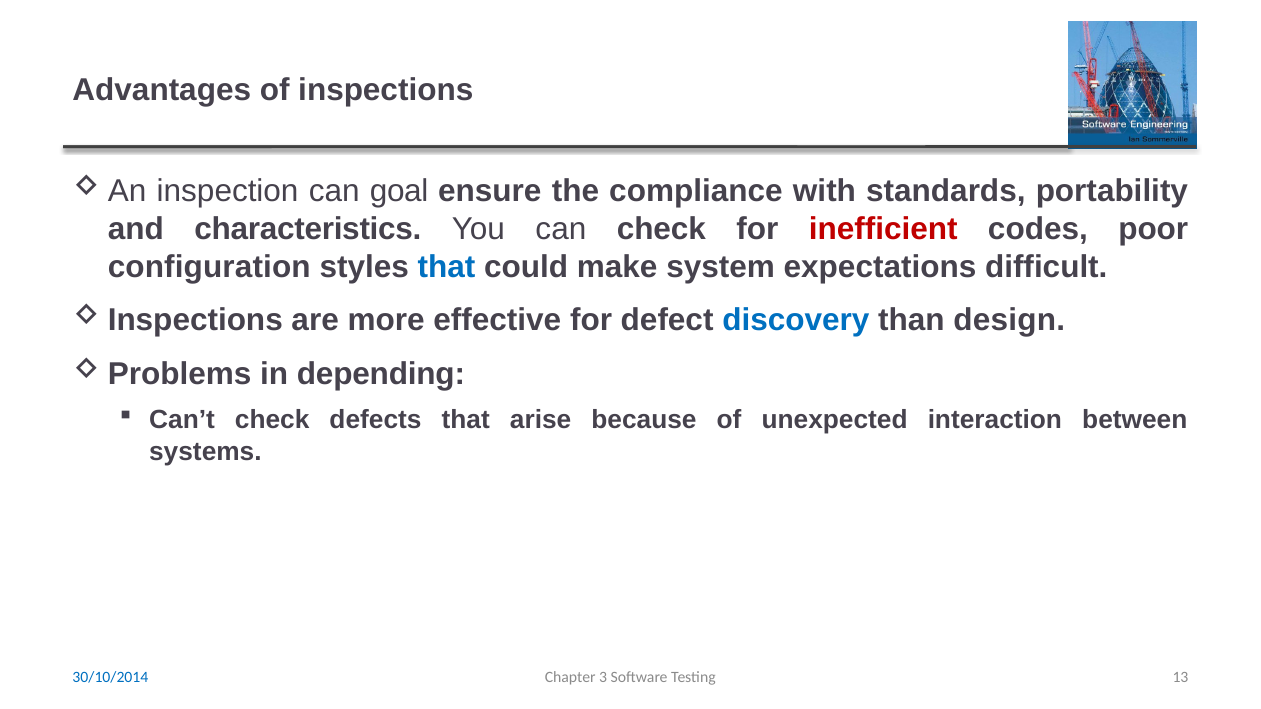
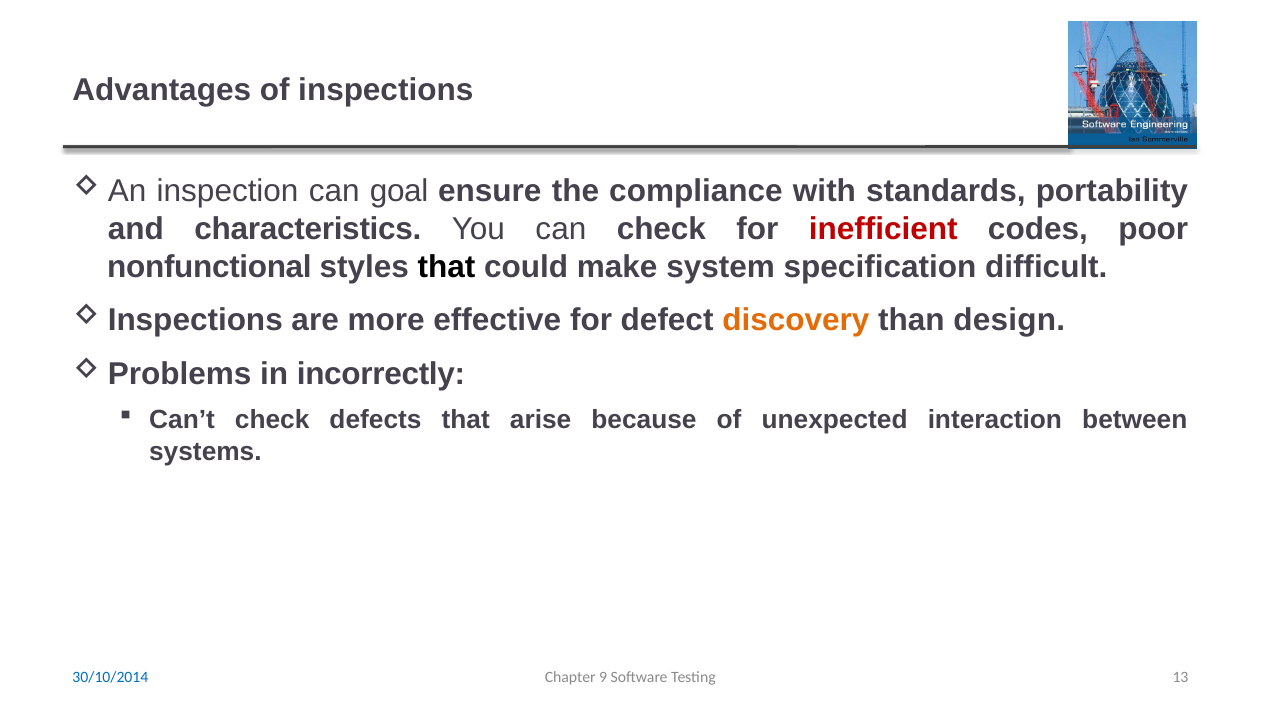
configuration: configuration -> nonfunctional
that at (447, 267) colour: blue -> black
expectations: expectations -> specification
discovery colour: blue -> orange
depending: depending -> incorrectly
3: 3 -> 9
